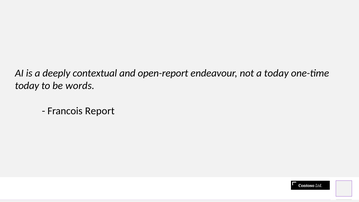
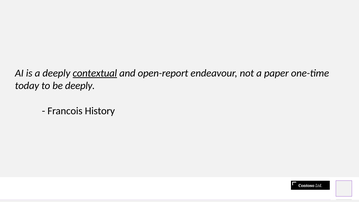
contextual underline: none -> present
a today: today -> paper
be words: words -> deeply
Report: Report -> History
